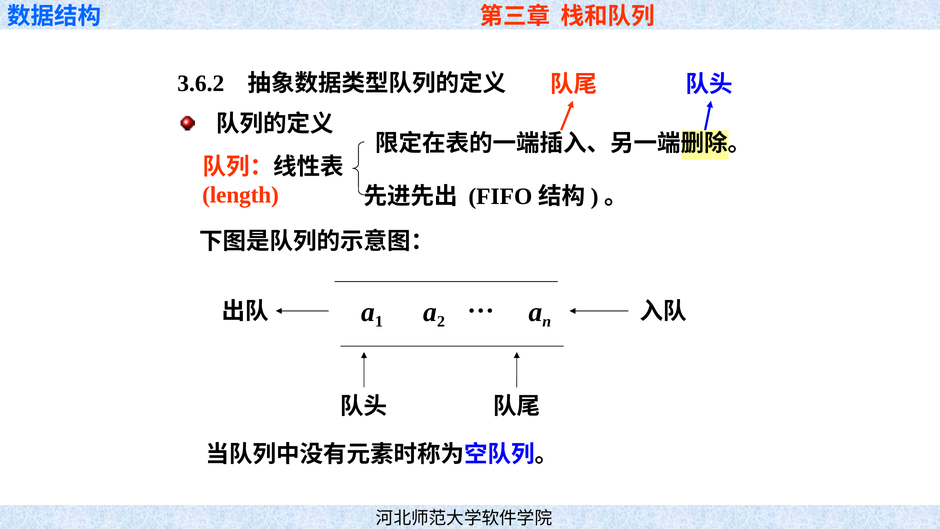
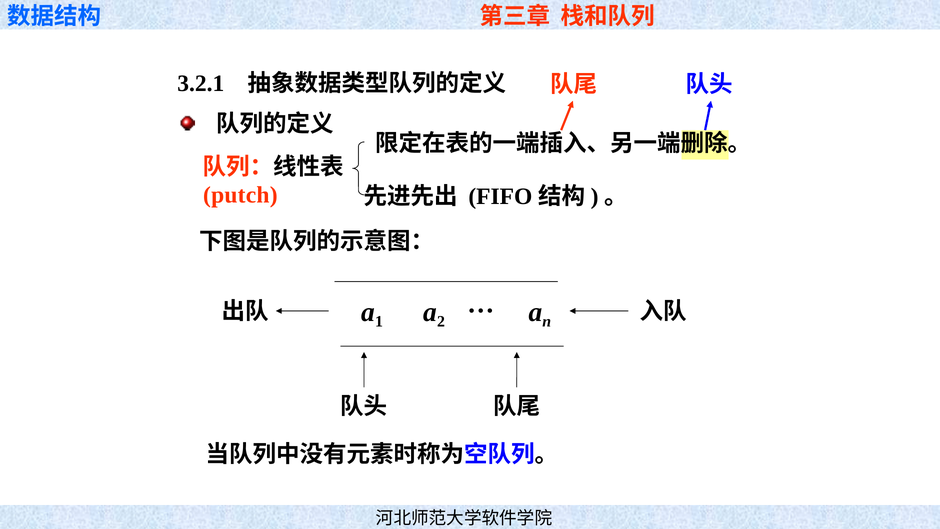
3.6.2: 3.6.2 -> 3.2.1
length: length -> putch
